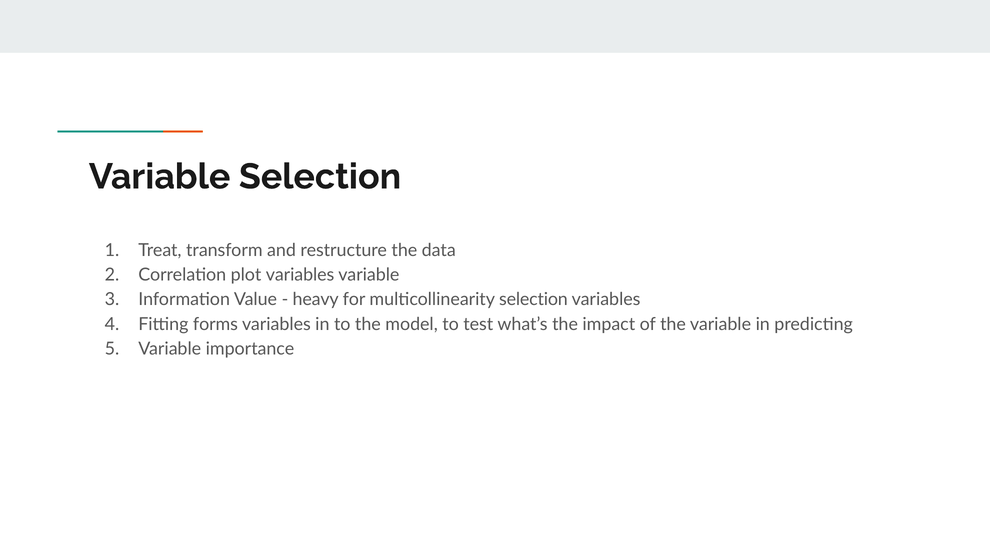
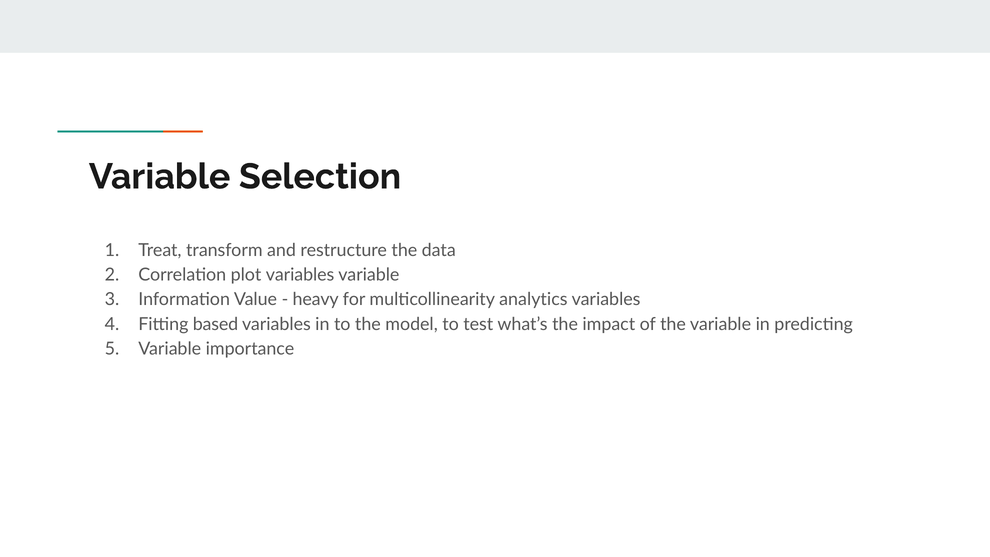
multicollinearity selection: selection -> analytics
forms: forms -> based
